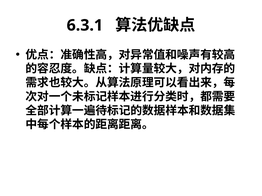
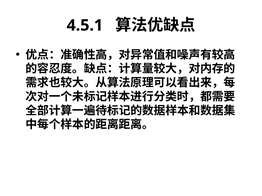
6.3.1: 6.3.1 -> 4.5.1
